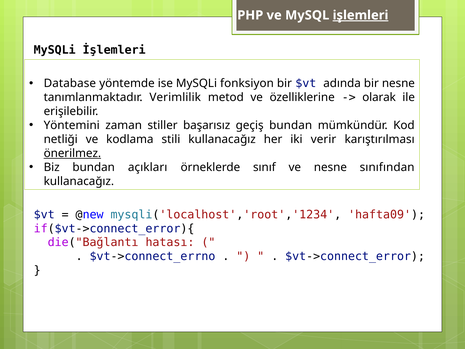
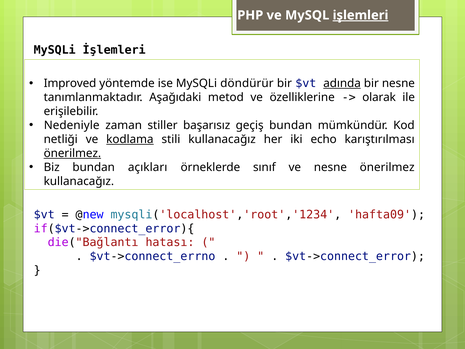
Database: Database -> Improved
fonksiyon: fonksiyon -> döndürür
adında underline: none -> present
Verimlilik: Verimlilik -> Aşağıdaki
Yöntemini: Yöntemini -> Nedeniyle
kodlama underline: none -> present
verir: verir -> echo
nesne sınıfından: sınıfından -> önerilmez
